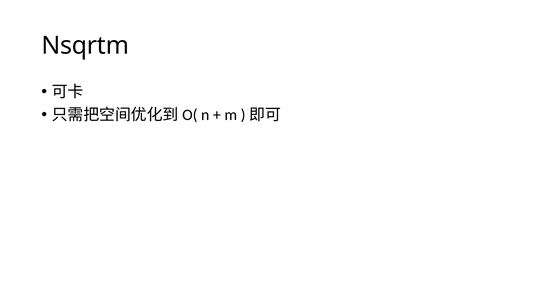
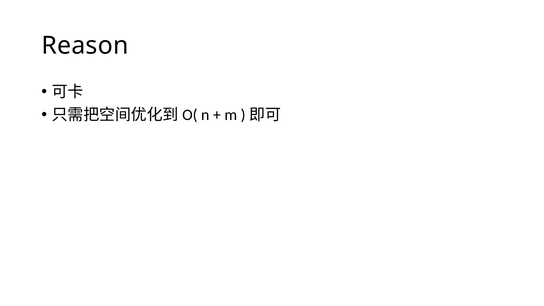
Nsqrtm: Nsqrtm -> Reason
